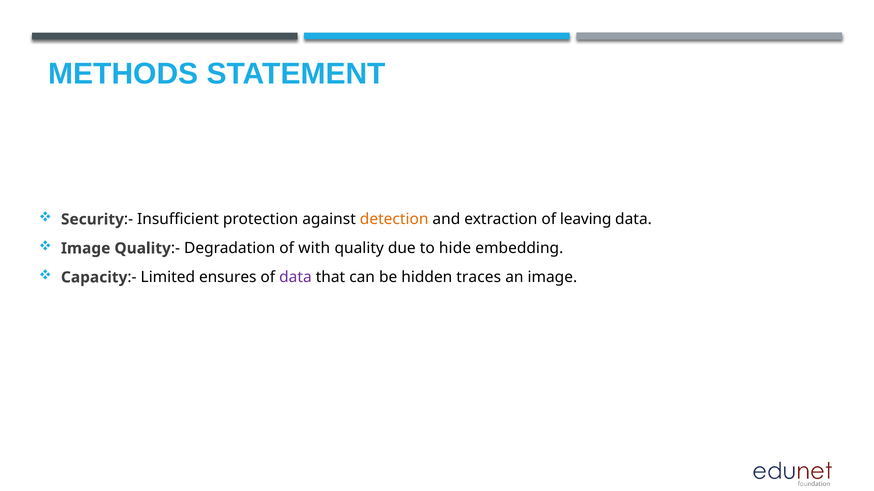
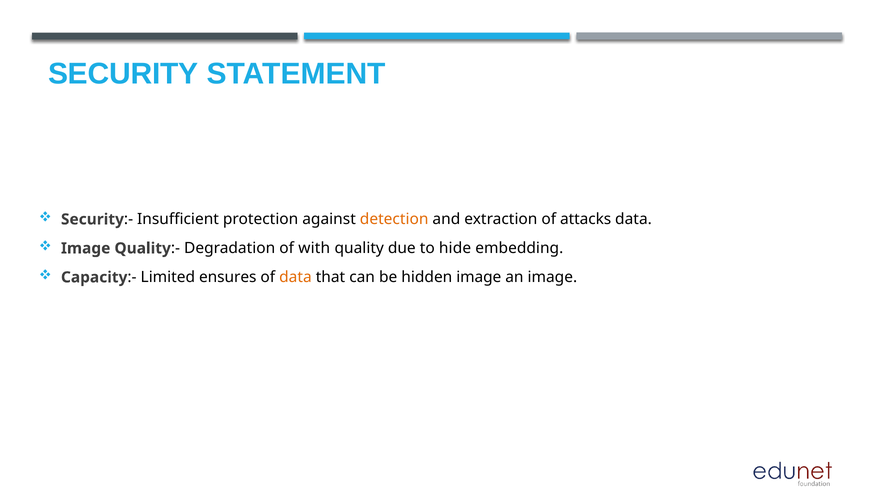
METHODS: METHODS -> SECURITY
leaving: leaving -> attacks
data at (295, 278) colour: purple -> orange
hidden traces: traces -> image
